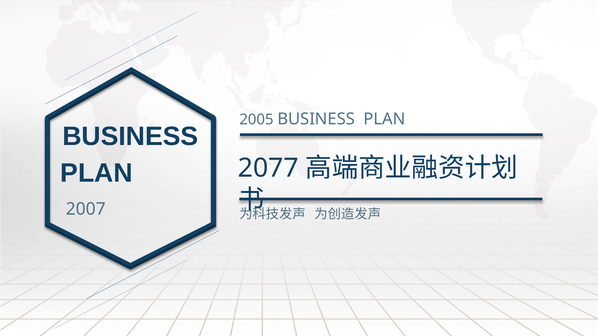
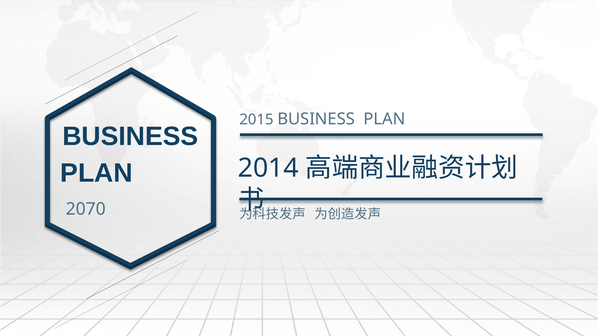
2005: 2005 -> 2015
2077: 2077 -> 2014
2007: 2007 -> 2070
